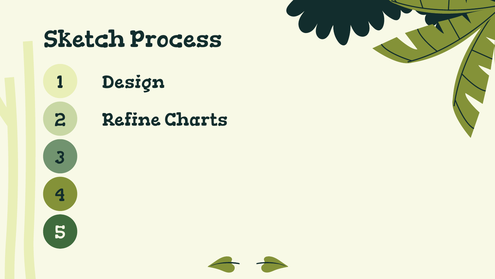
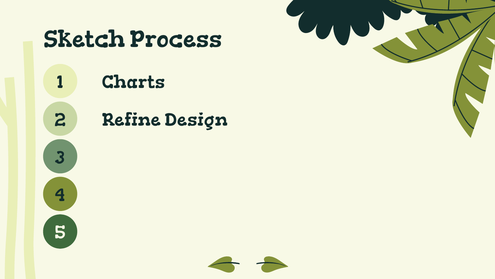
Design: Design -> Charts
Charts: Charts -> Design
